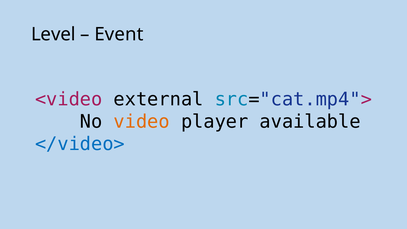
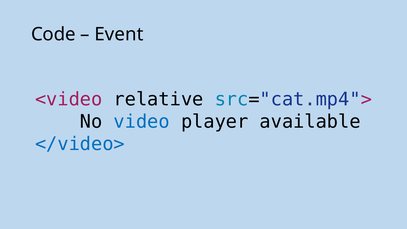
Level: Level -> Code
external: external -> relative
video colour: orange -> blue
